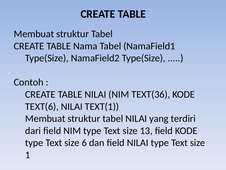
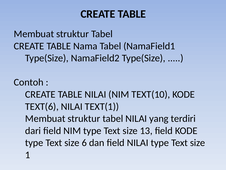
TEXT(36: TEXT(36 -> TEXT(10
